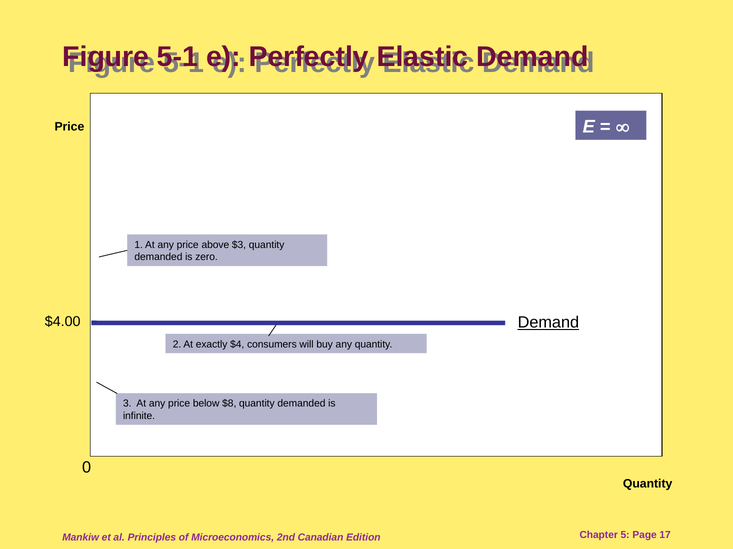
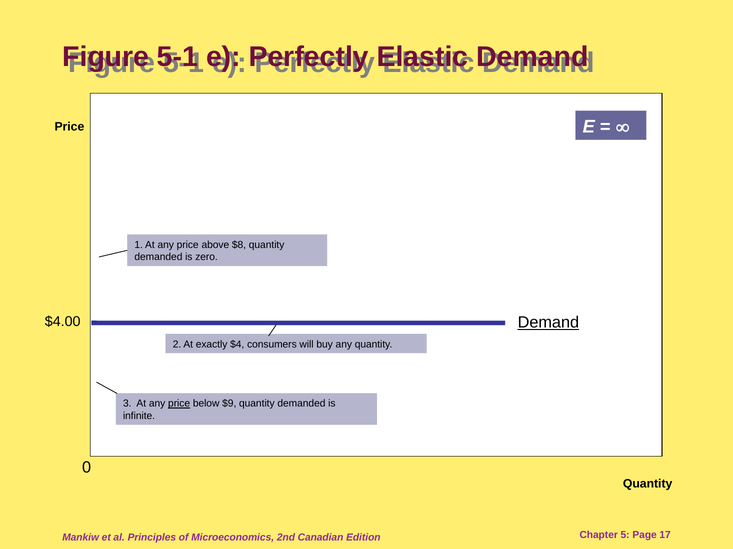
$3: $3 -> $8
price at (179, 404) underline: none -> present
$8: $8 -> $9
